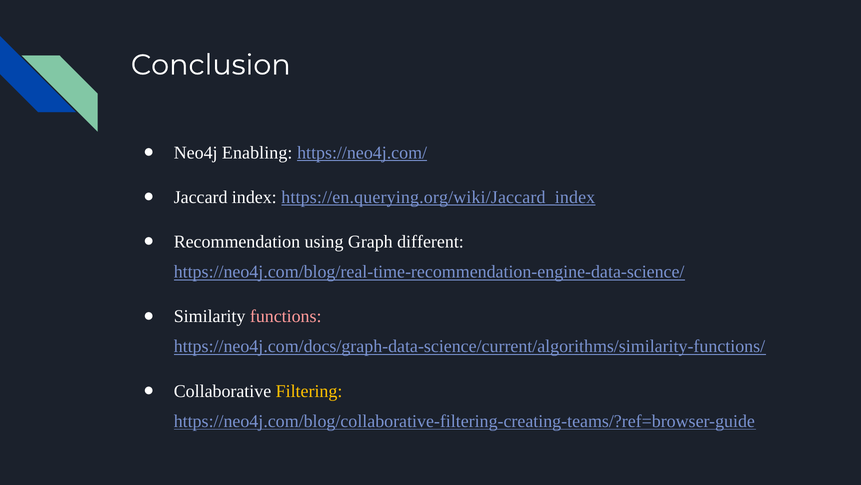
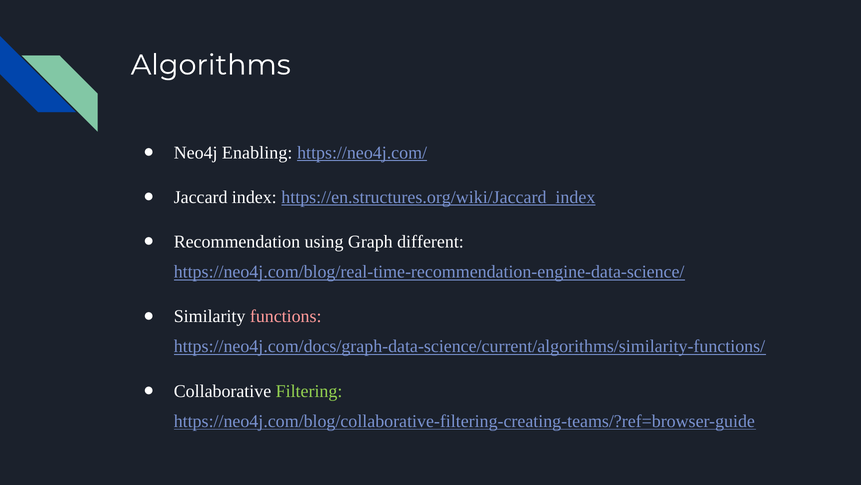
Conclusion: Conclusion -> Algorithms
https://en.querying.org/wiki/Jaccard_index: https://en.querying.org/wiki/Jaccard_index -> https://en.structures.org/wiki/Jaccard_index
Filtering colour: yellow -> light green
